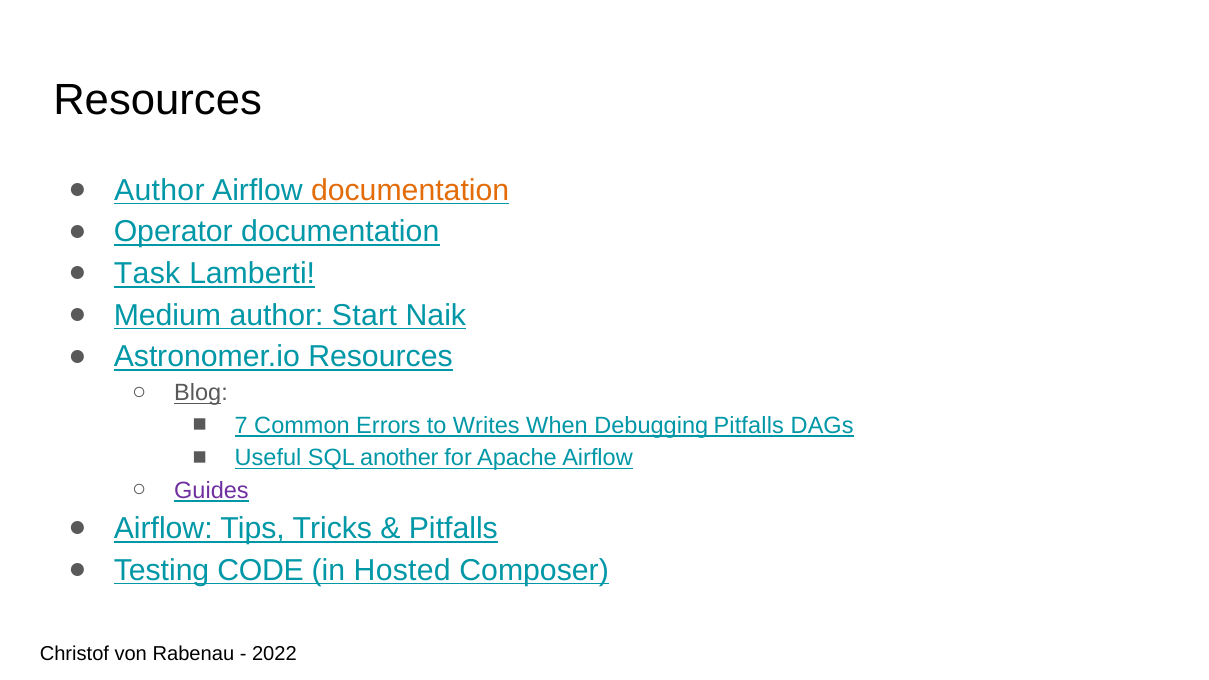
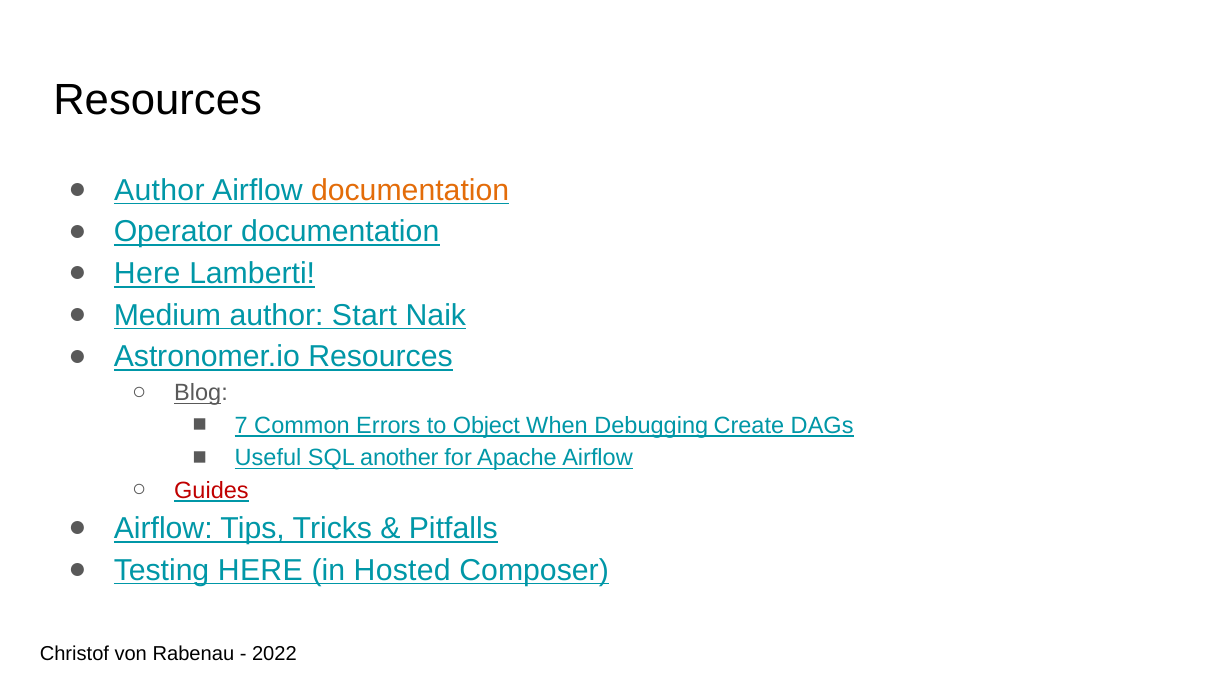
Task at (147, 274): Task -> Here
Writes: Writes -> Object
Debugging Pitfalls: Pitfalls -> Create
Guides colour: purple -> red
Testing CODE: CODE -> HERE
